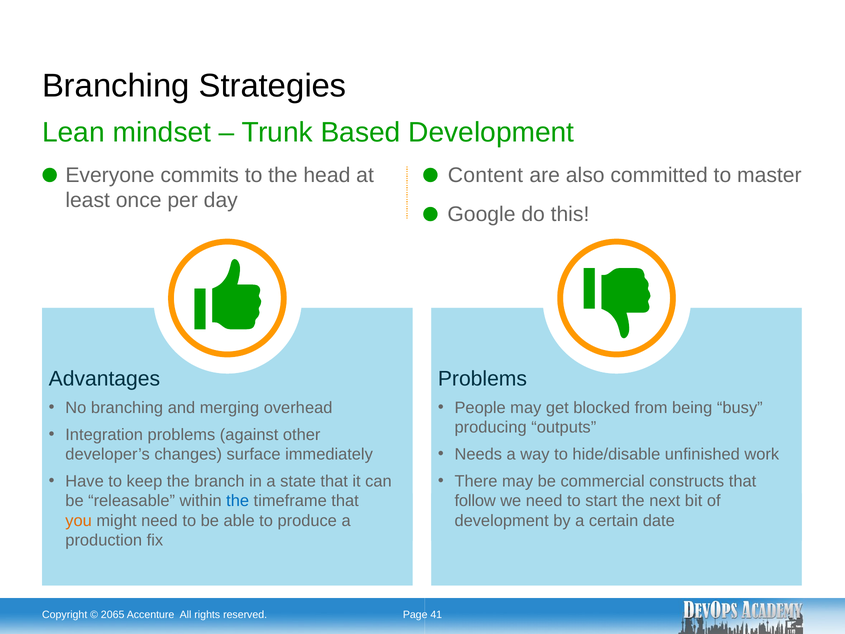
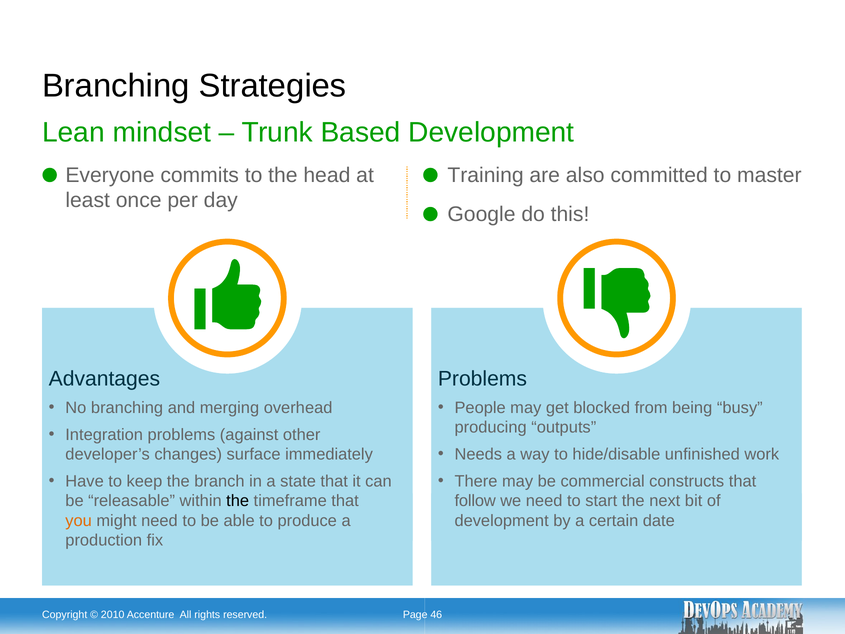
Content: Content -> Training
the at (238, 501) colour: blue -> black
2065: 2065 -> 2010
41: 41 -> 46
